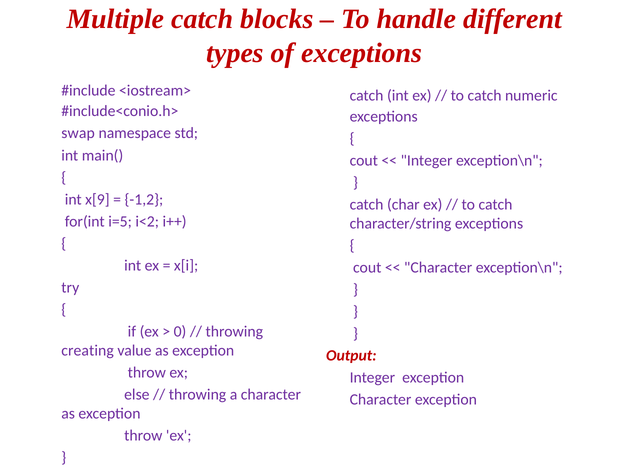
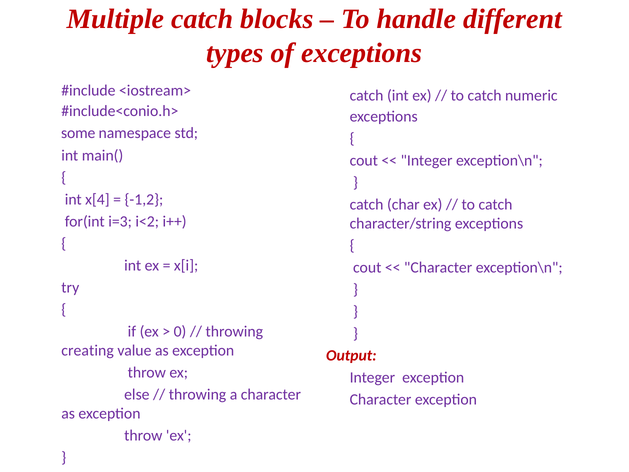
swap: swap -> some
x[9: x[9 -> x[4
i=5: i=5 -> i=3
